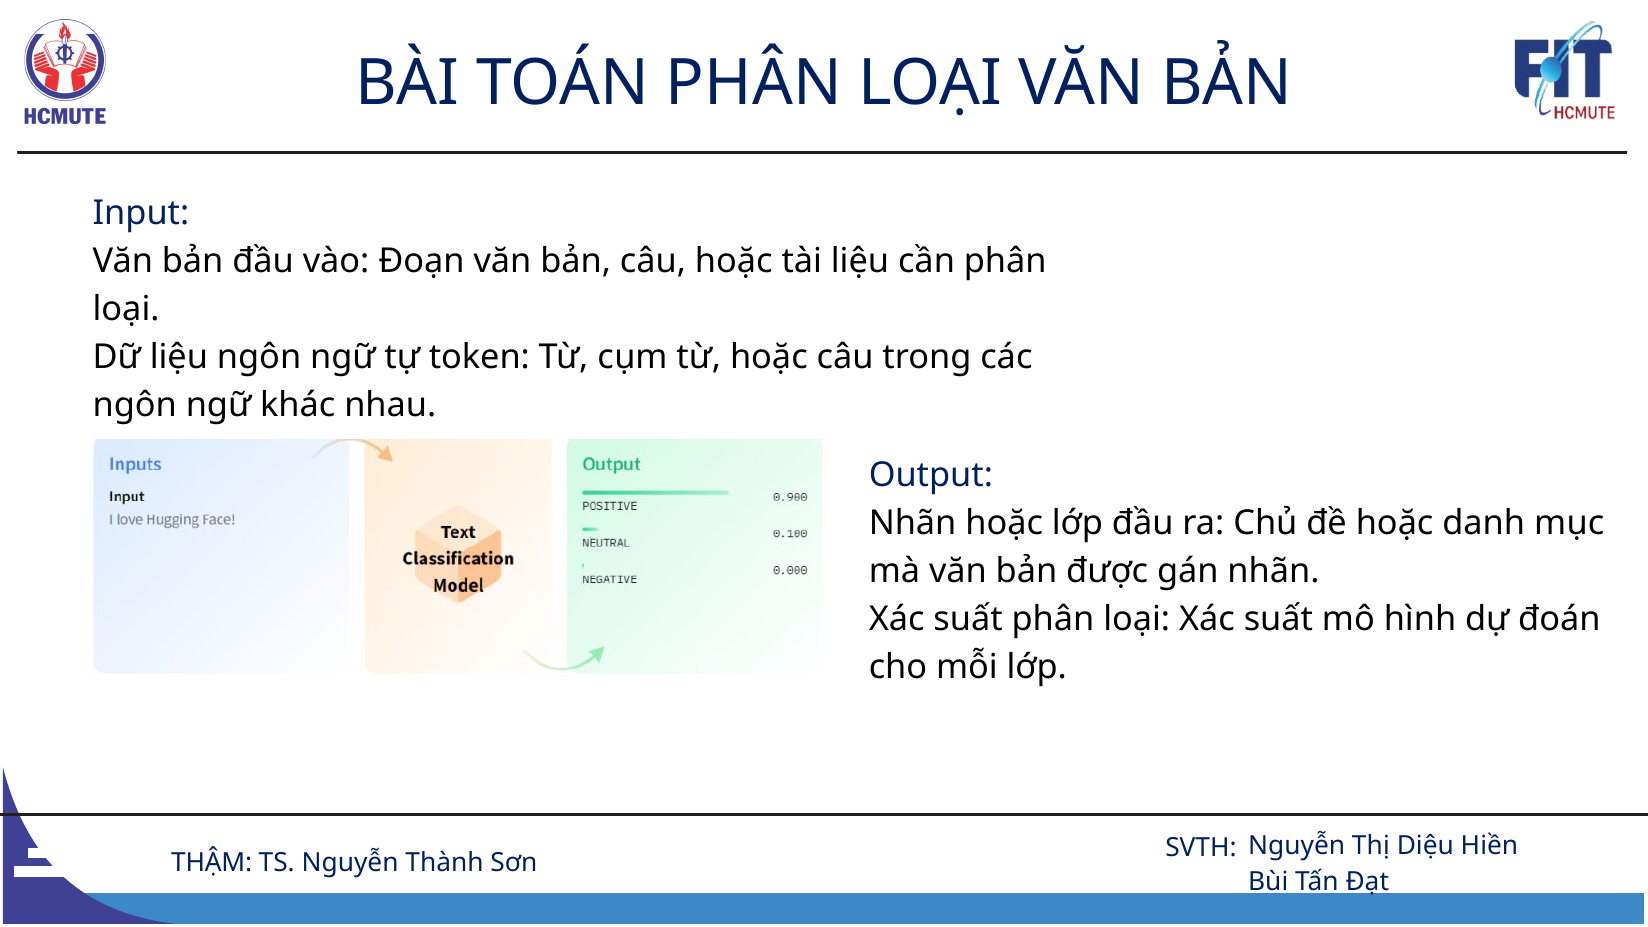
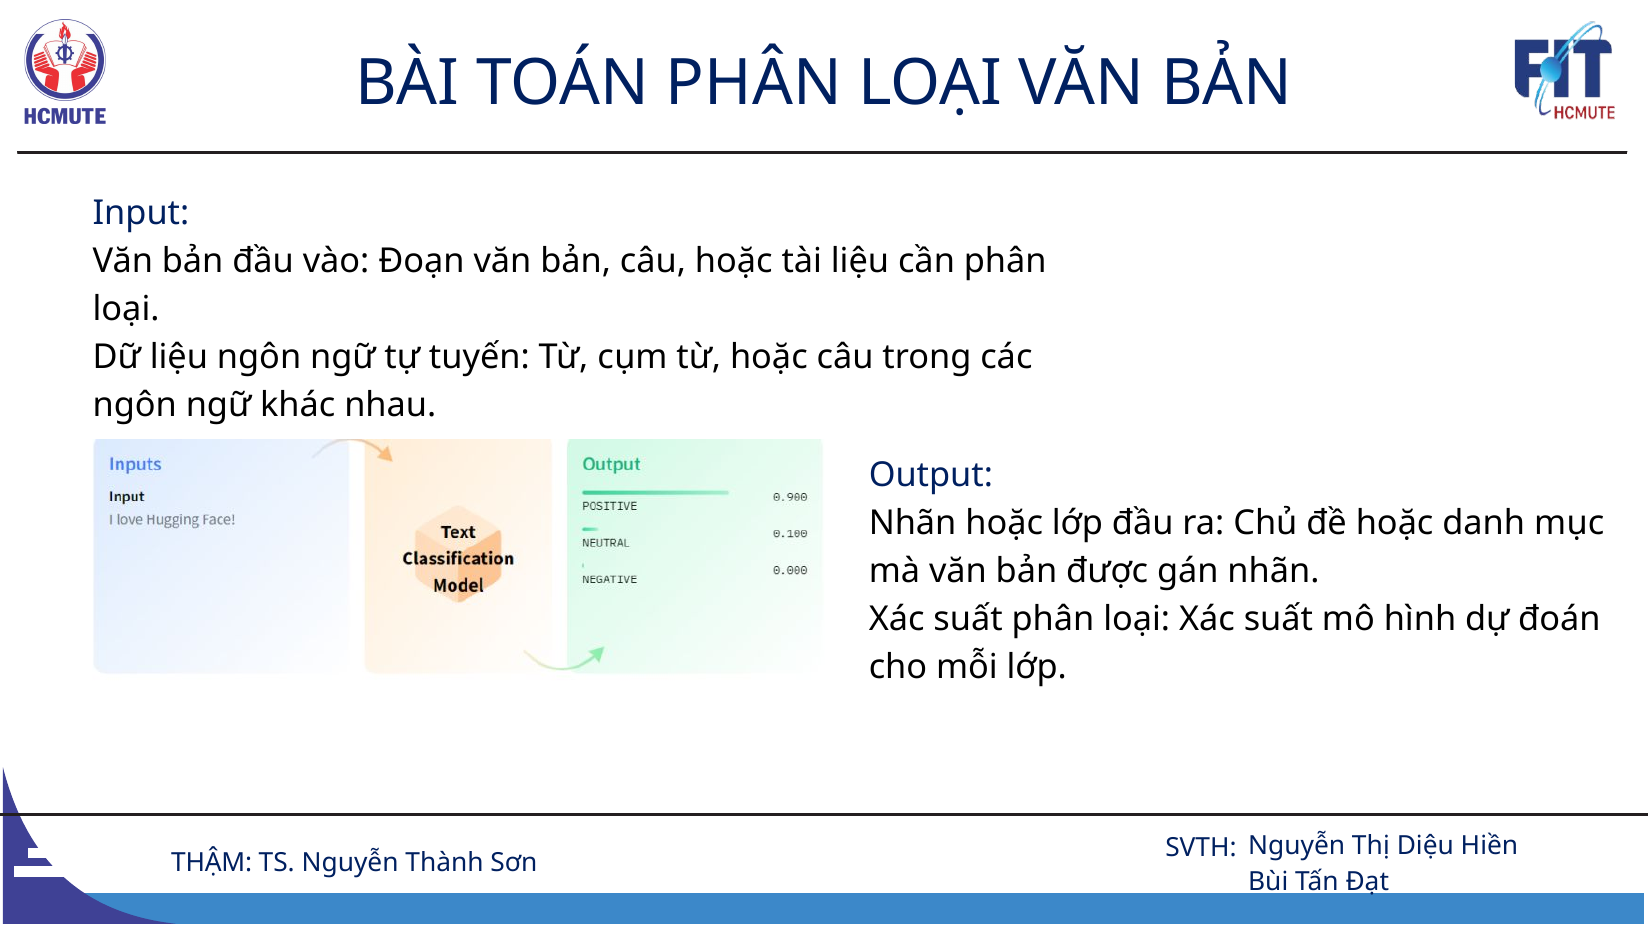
token: token -> tuyến
